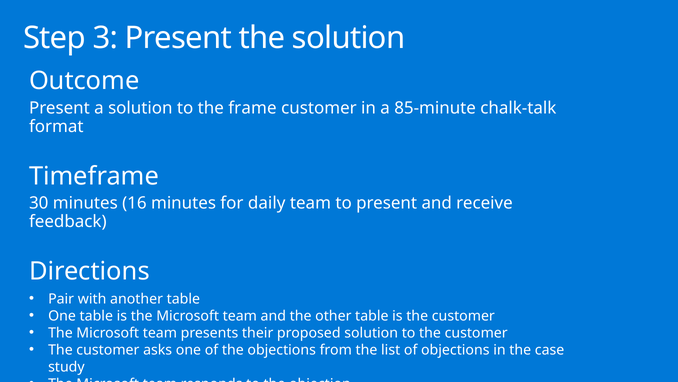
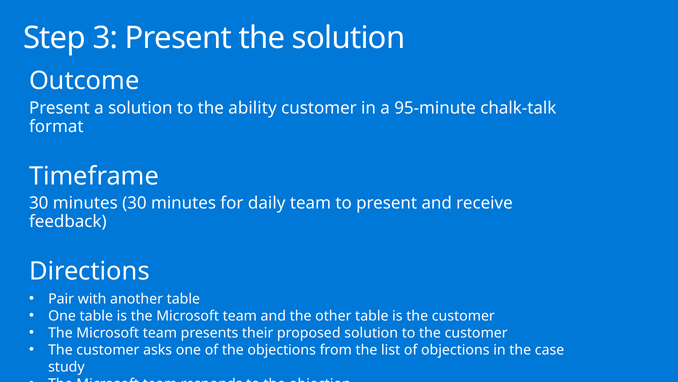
frame: frame -> ability
85-minute: 85-minute -> 95-minute
minutes 16: 16 -> 30
